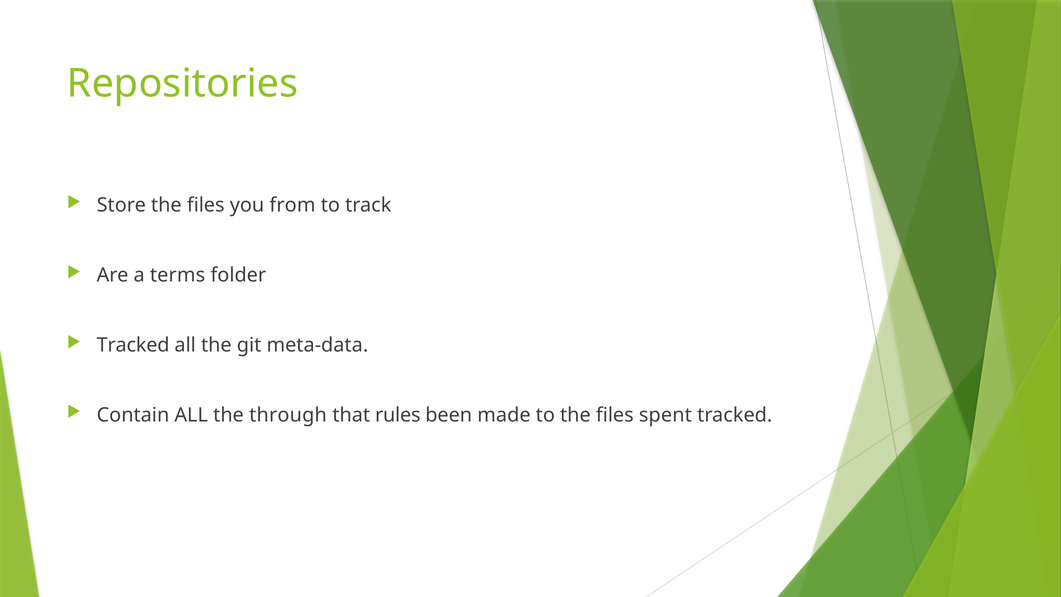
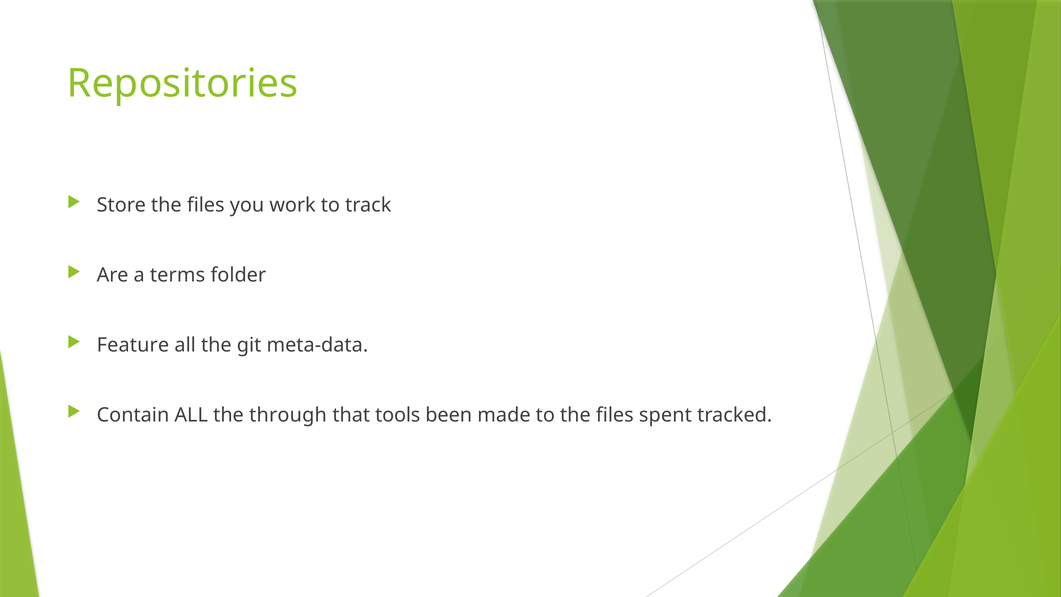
from: from -> work
Tracked at (133, 345): Tracked -> Feature
rules: rules -> tools
